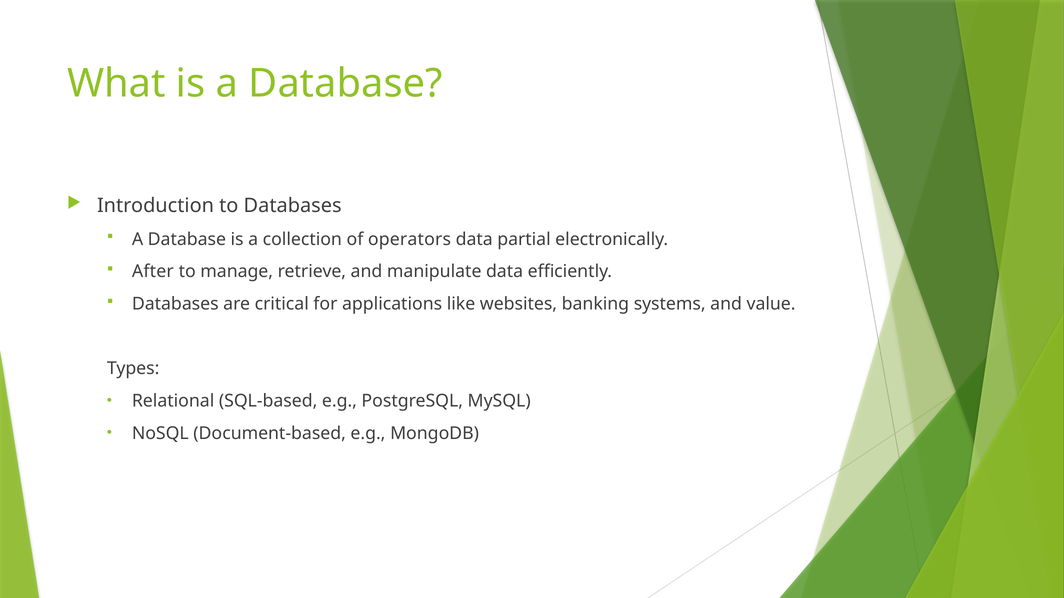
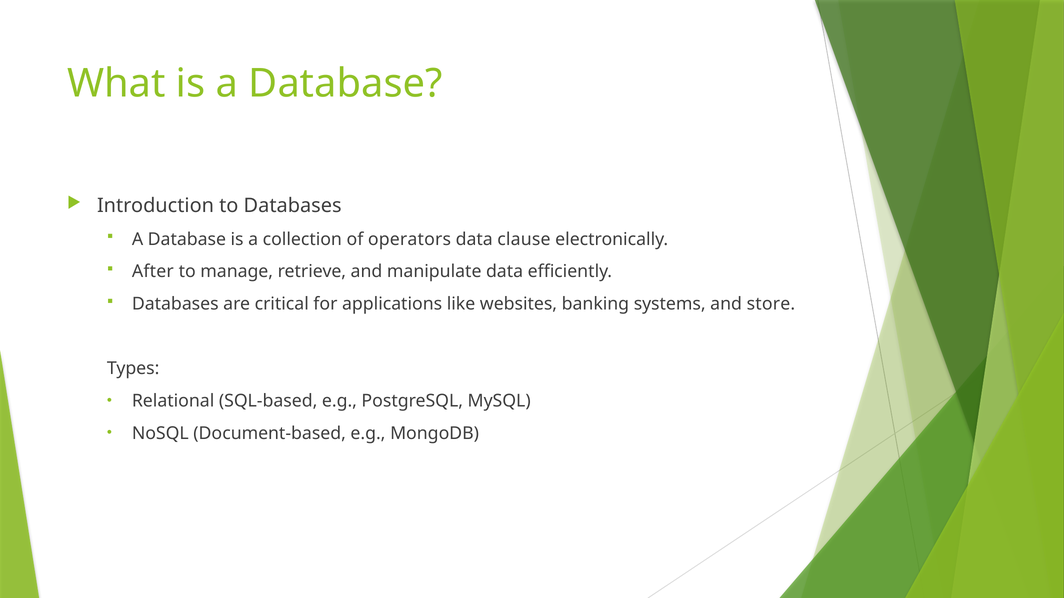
partial: partial -> clause
value: value -> store
